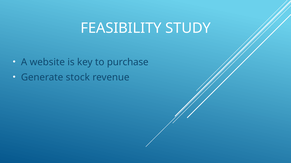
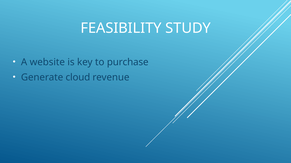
stock: stock -> cloud
